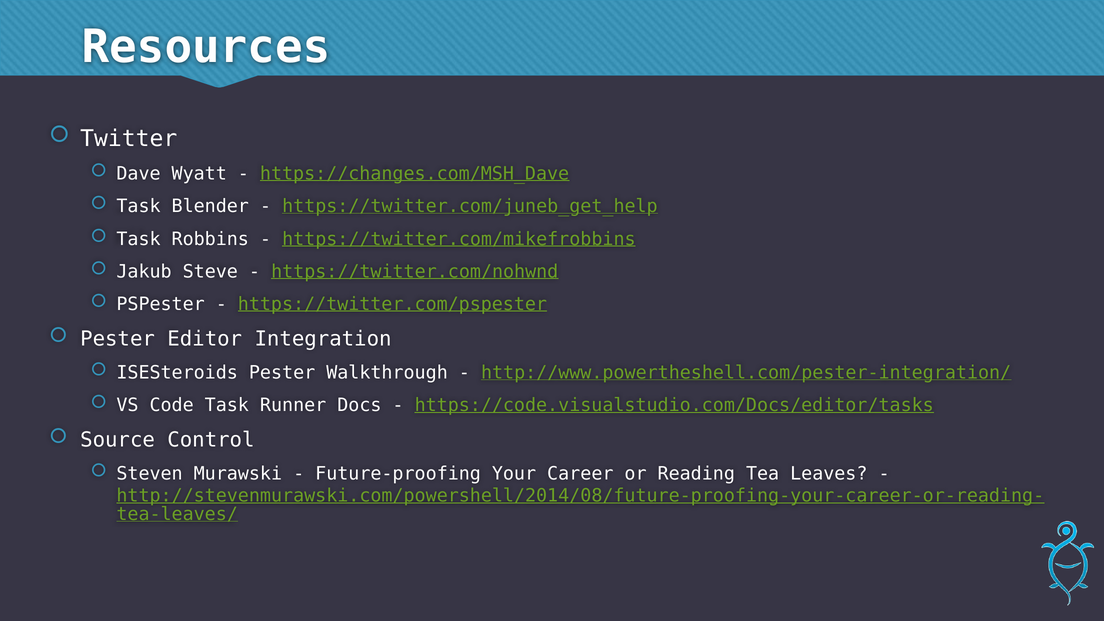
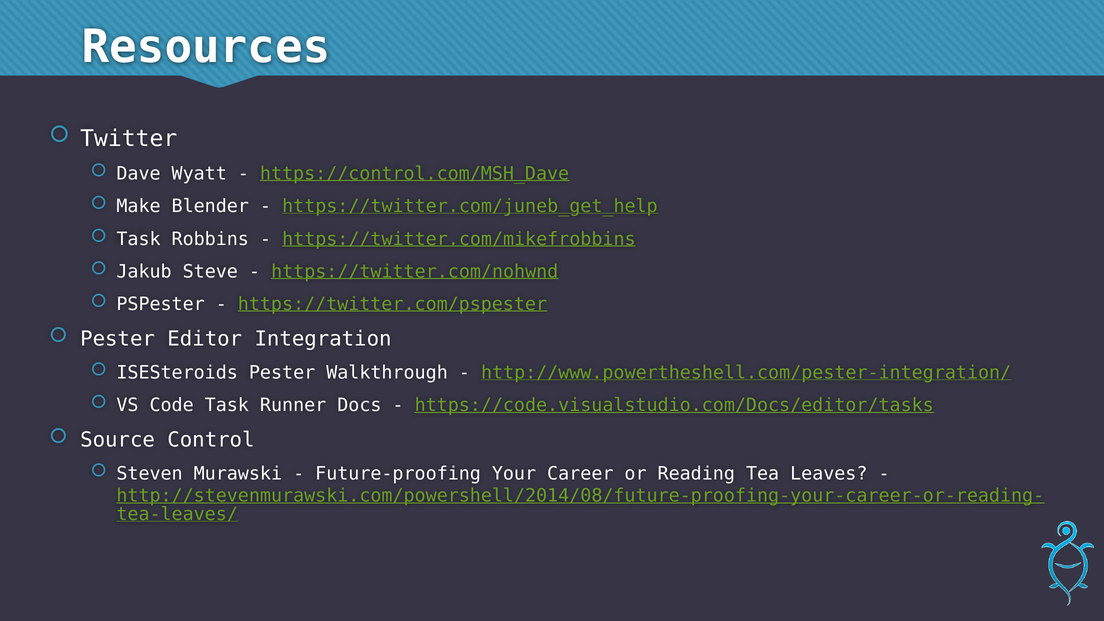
https://changes.com/MSH_Dave: https://changes.com/MSH_Dave -> https://control.com/MSH_Dave
Task at (139, 206): Task -> Make
